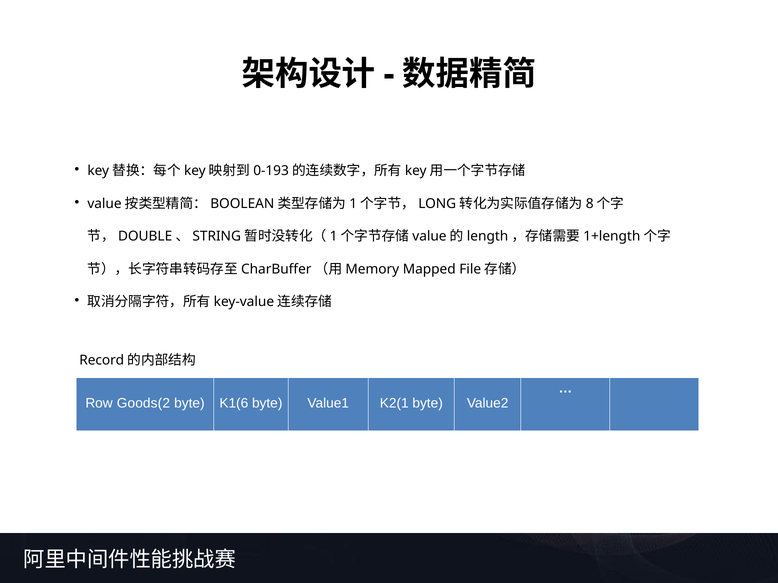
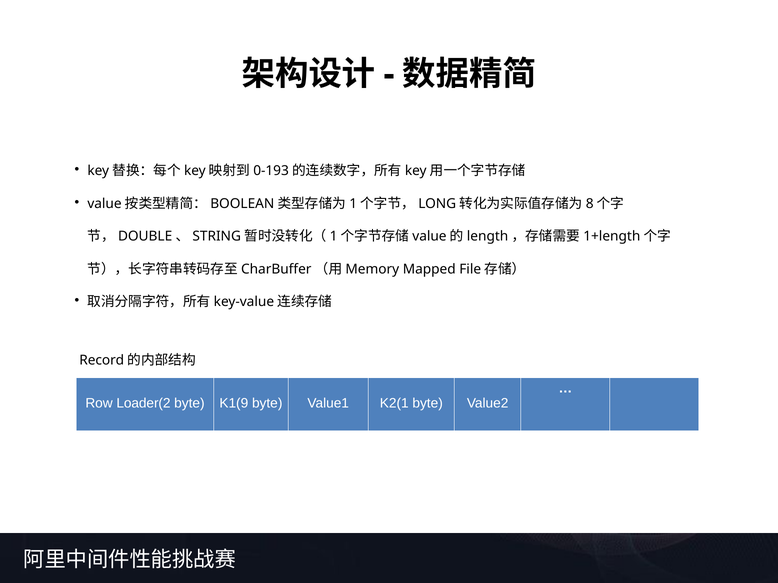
Goods(2: Goods(2 -> Loader(2
K1(6: K1(6 -> K1(9
